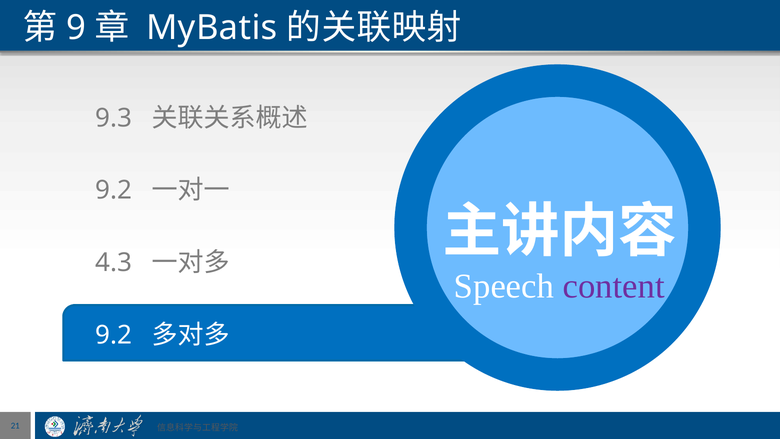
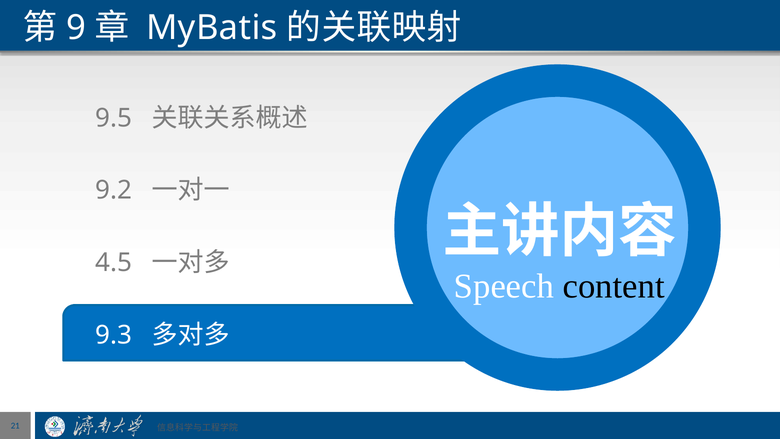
9.3: 9.3 -> 9.5
4.3: 4.3 -> 4.5
content colour: purple -> black
9.2 at (114, 335): 9.2 -> 9.3
